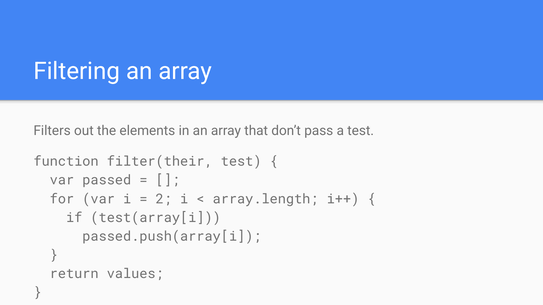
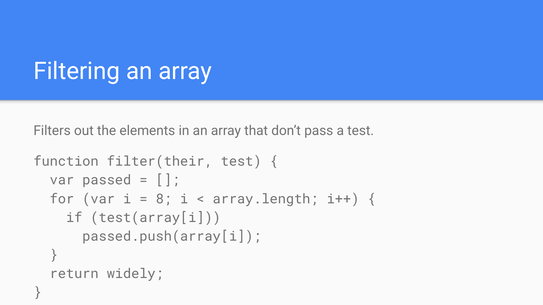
2: 2 -> 8
values: values -> widely
